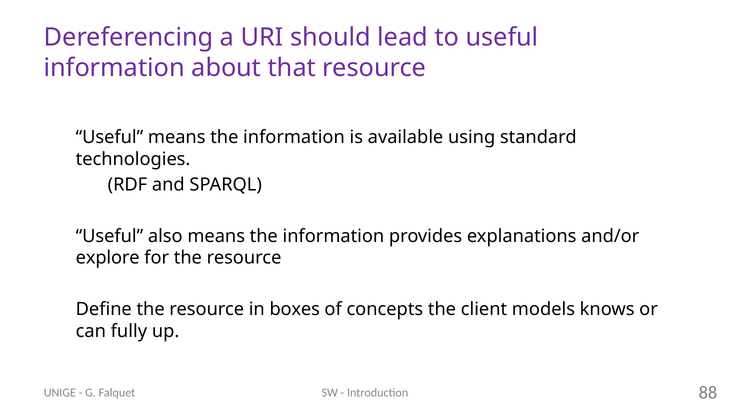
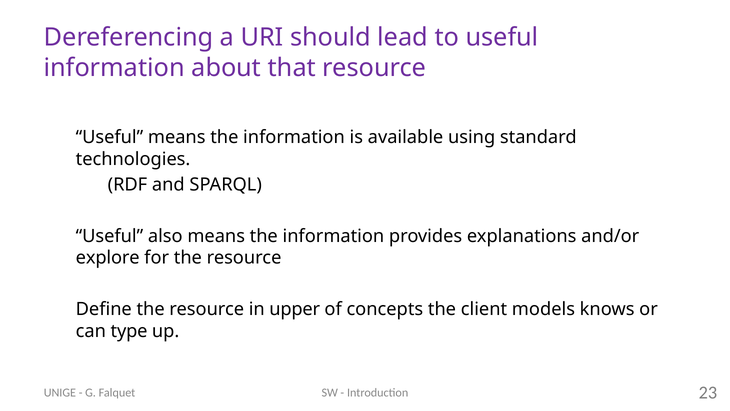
boxes: boxes -> upper
fully: fully -> type
88: 88 -> 23
